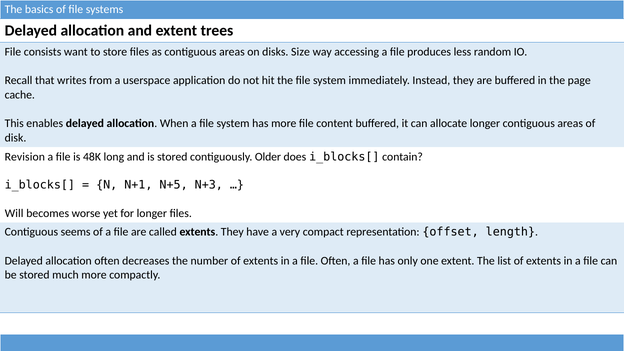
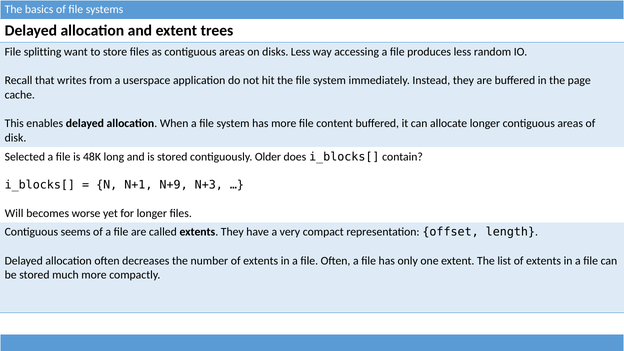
consists: consists -> splitting
disks Size: Size -> Less
Revision: Revision -> Selected
N+5: N+5 -> N+9
